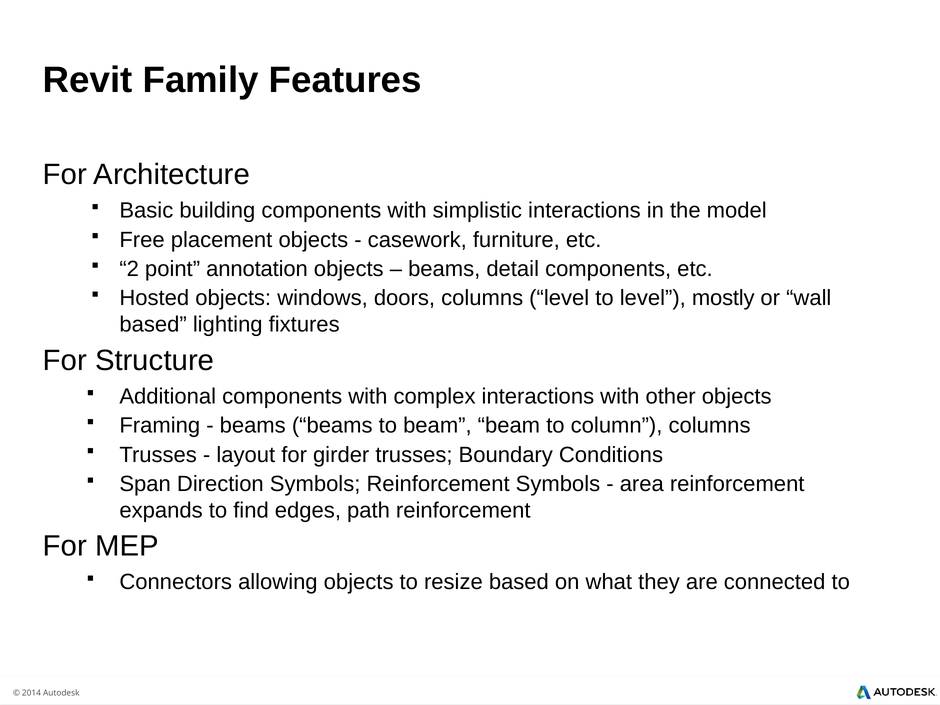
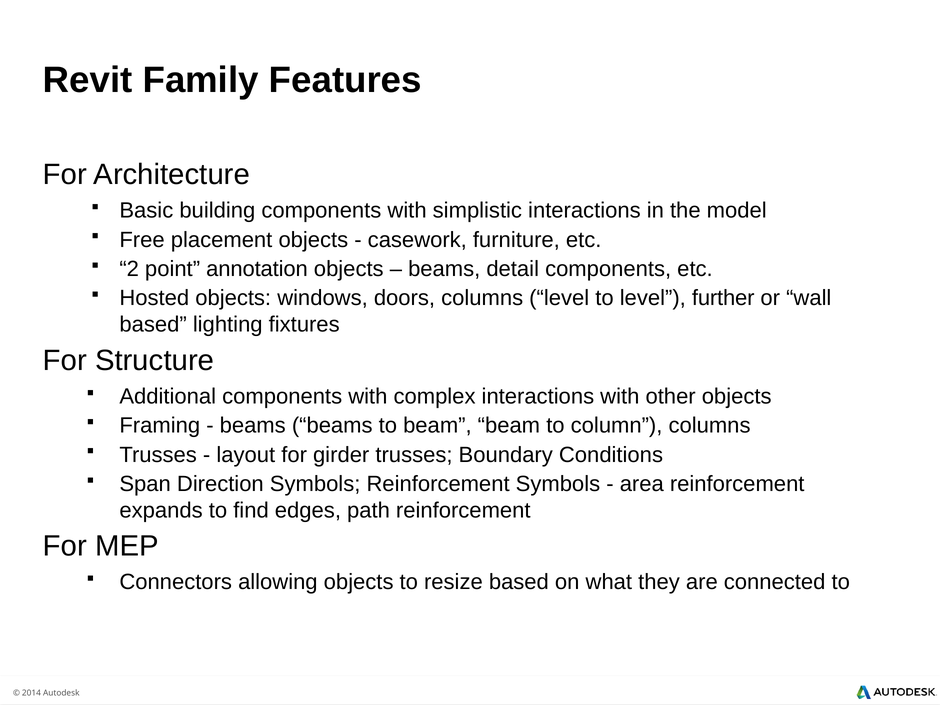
mostly: mostly -> further
